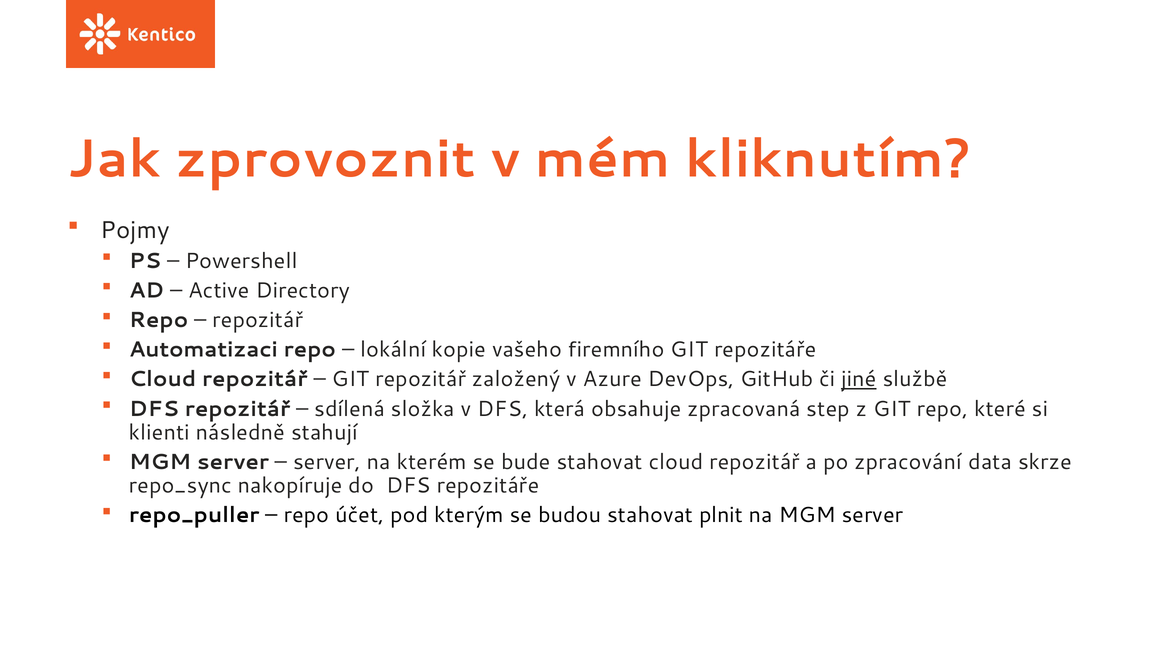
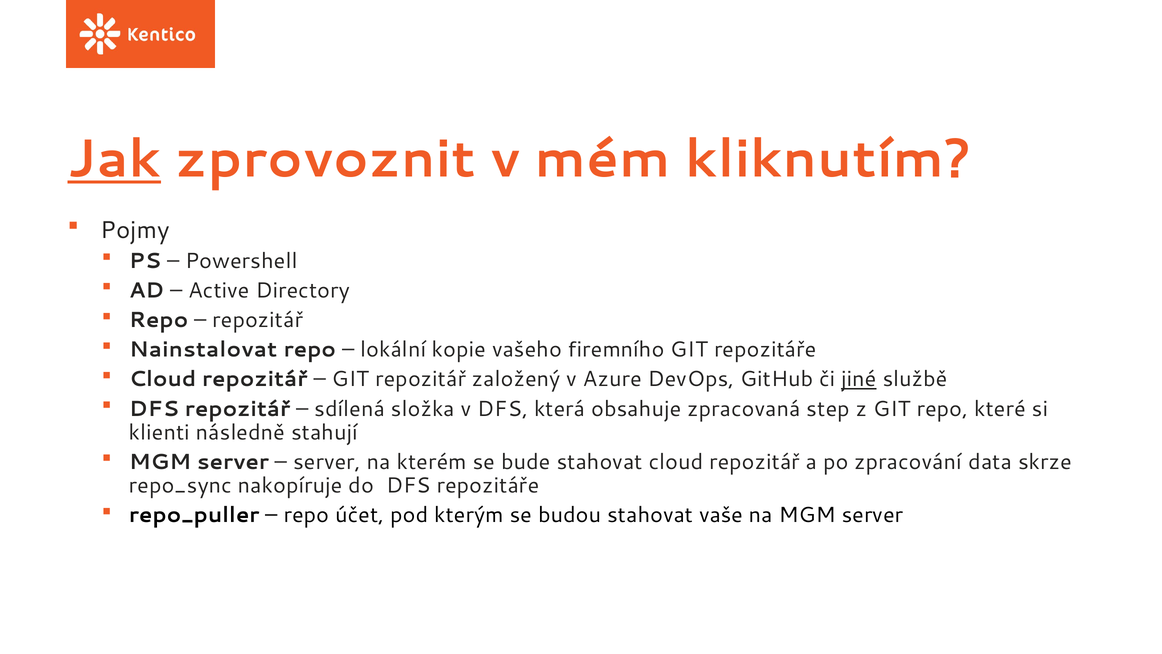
Jak underline: none -> present
Automatizaci: Automatizaci -> Nainstalovat
plnit: plnit -> vaše
